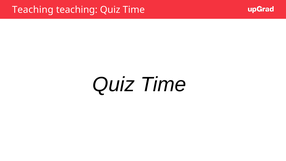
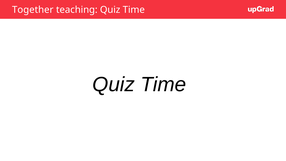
Teaching at (33, 10): Teaching -> Together
